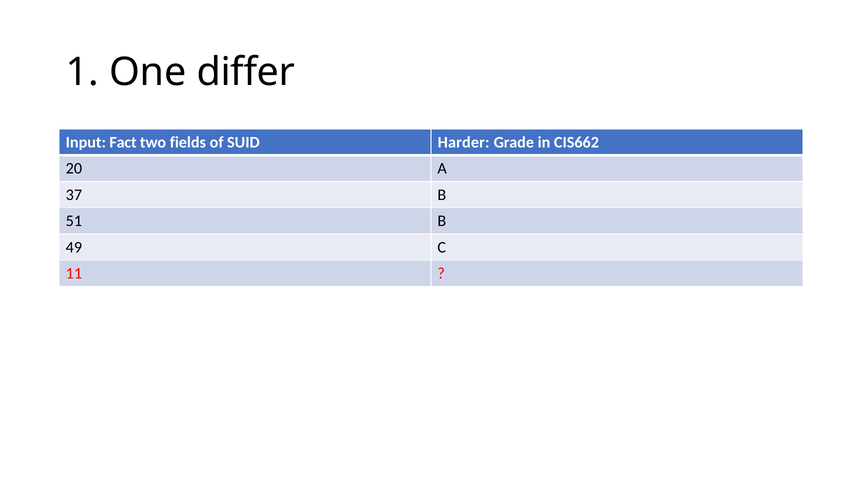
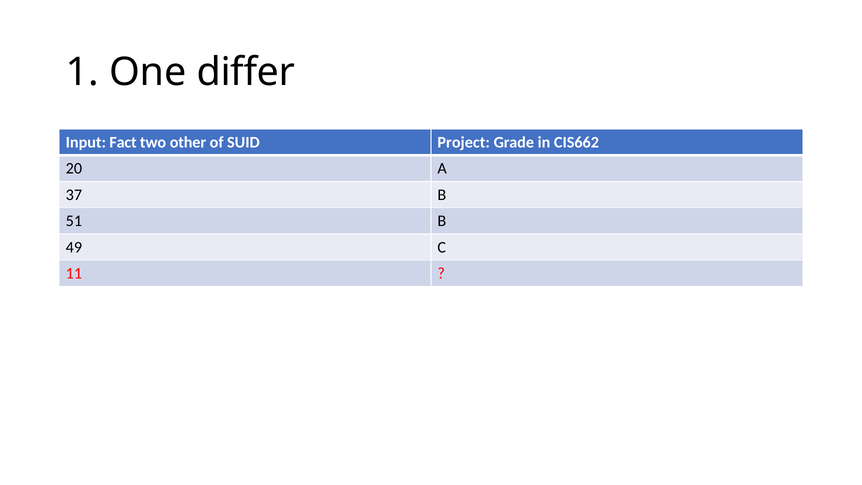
fields: fields -> other
Harder: Harder -> Project
